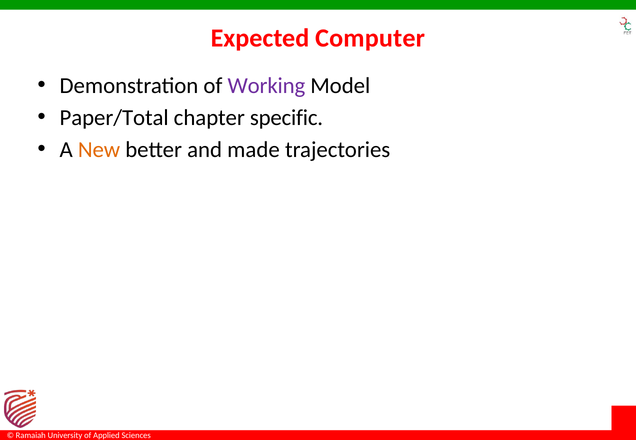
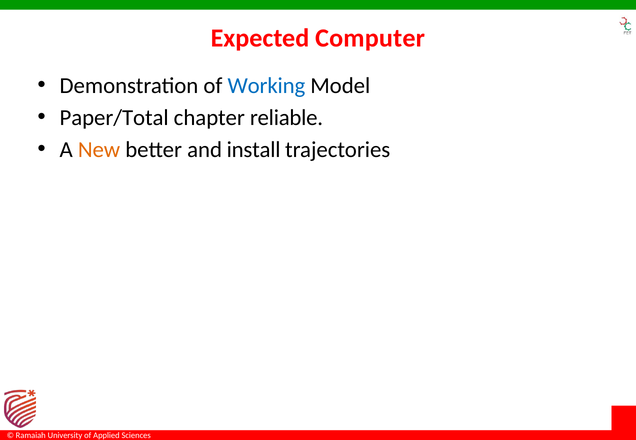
Working colour: purple -> blue
specific: specific -> reliable
made: made -> install
